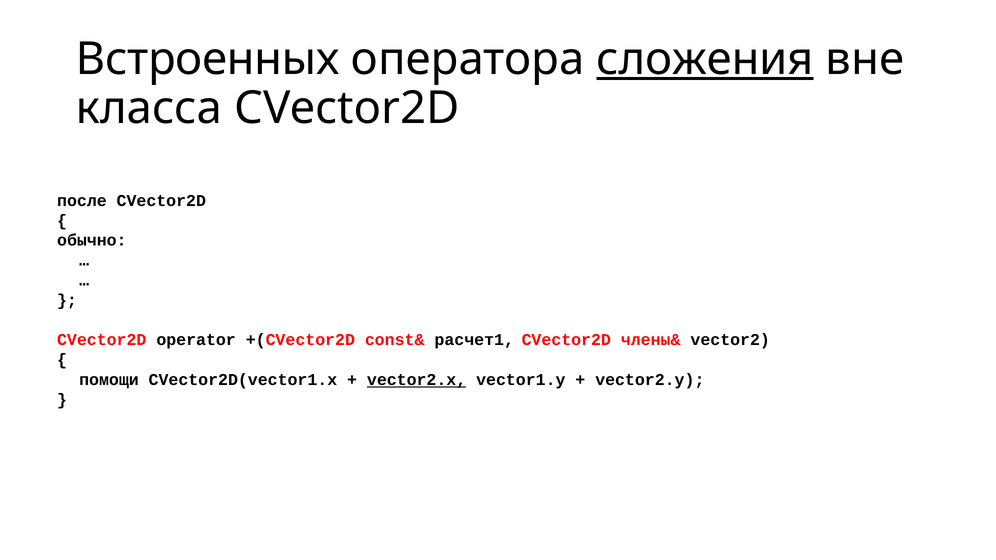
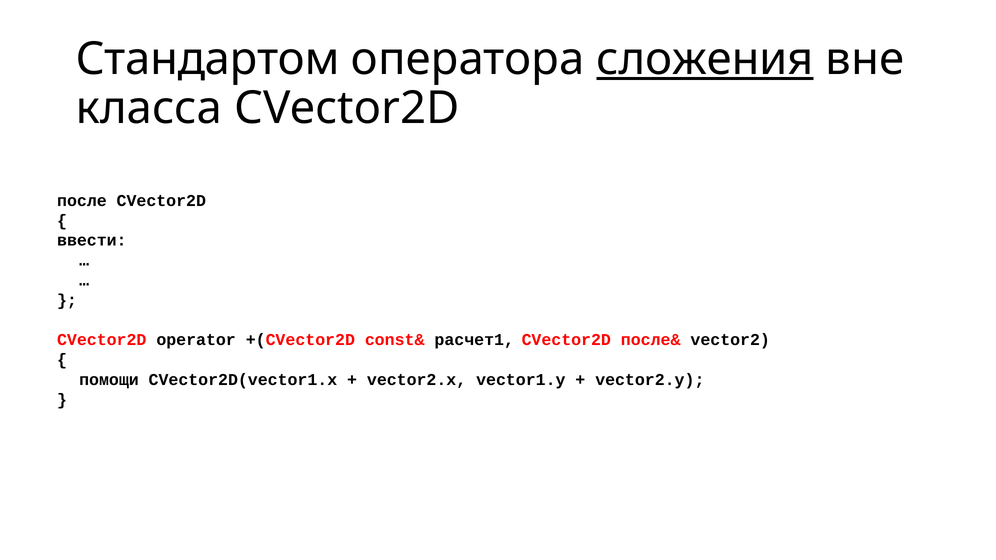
Встроенных: Встроенных -> Стандартом
обычно: обычно -> ввести
члены&: члены& -> после&
vector2.x underline: present -> none
